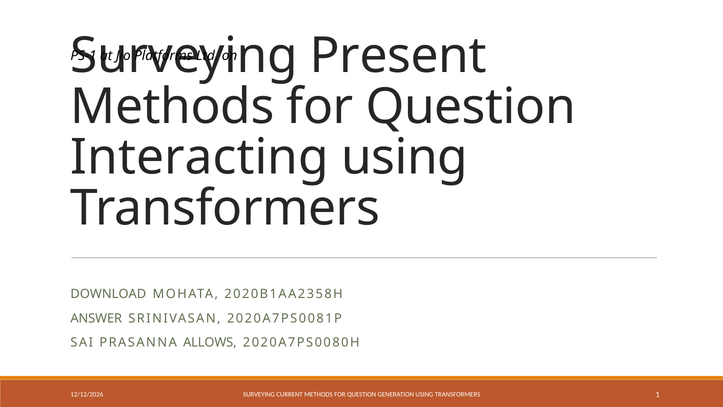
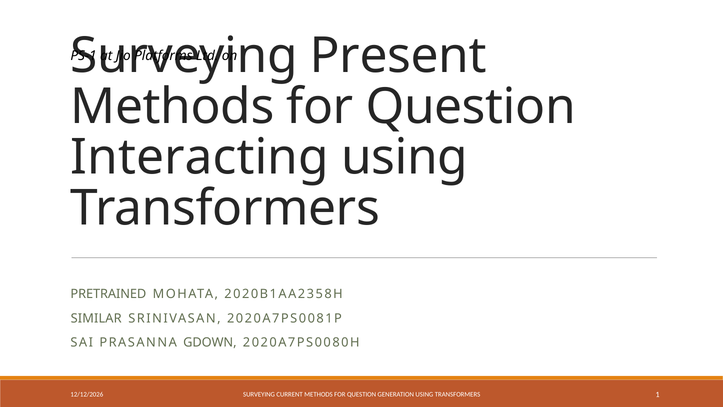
DOWNLOAD: DOWNLOAD -> PRETRAINED
ANSWER: ANSWER -> SIMILAR
ALLOWS: ALLOWS -> GDOWN
